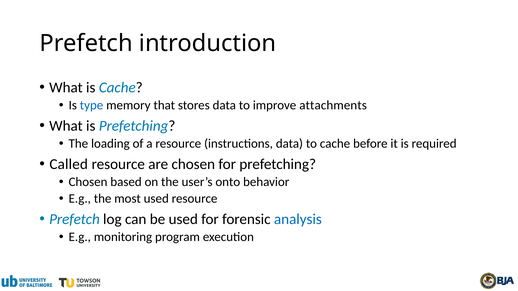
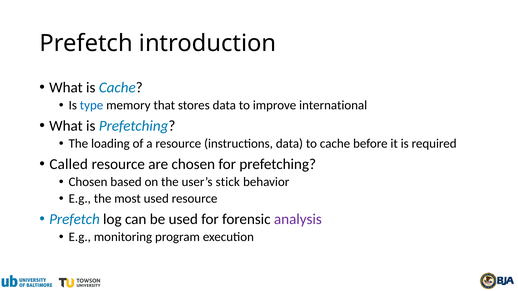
attachments: attachments -> international
onto: onto -> stick
analysis colour: blue -> purple
